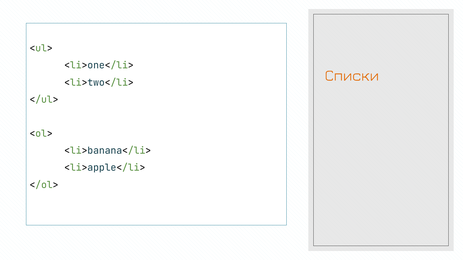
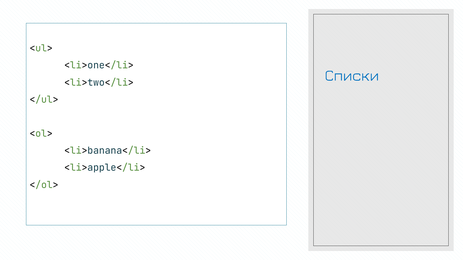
Списки colour: orange -> blue
